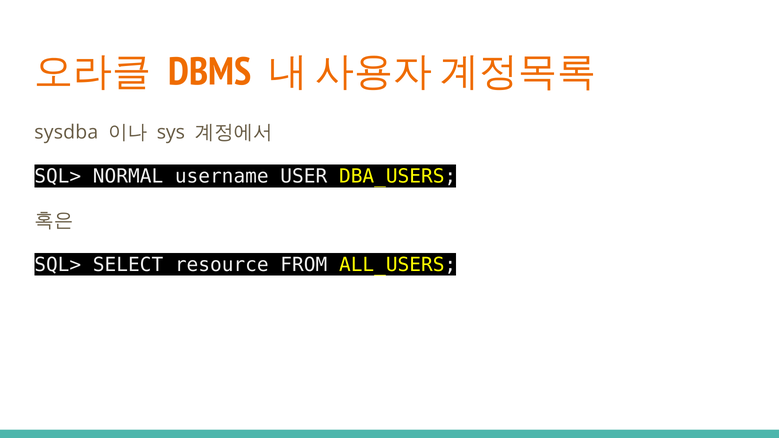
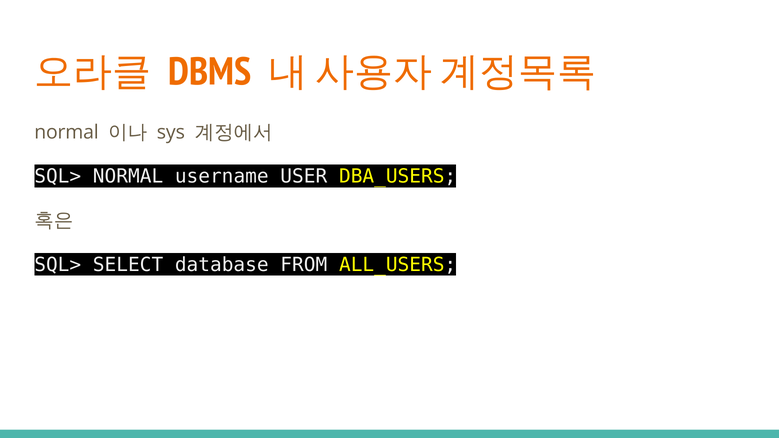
sysdba at (66, 132): sysdba -> normal
resource: resource -> database
